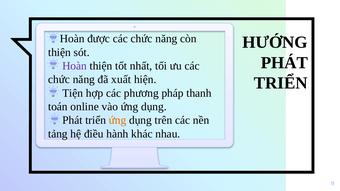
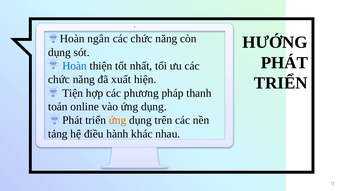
được: được -> ngân
thiện at (59, 52): thiện -> dụng
Hoàn at (75, 66) colour: purple -> blue
